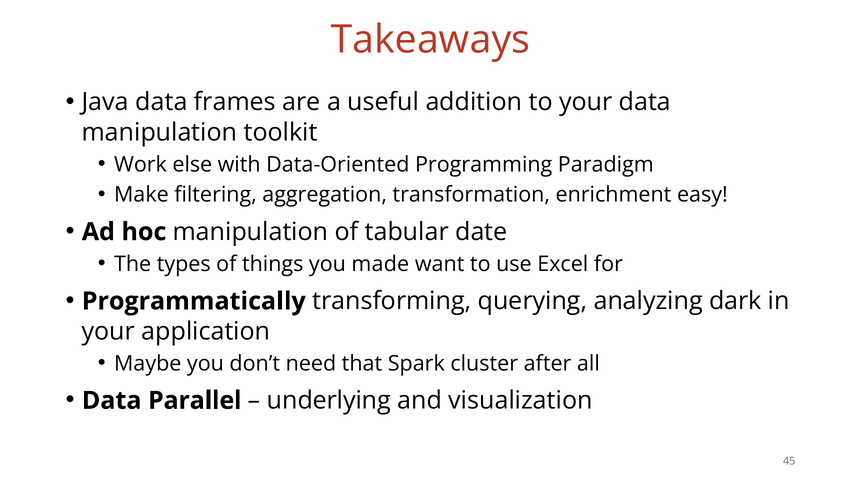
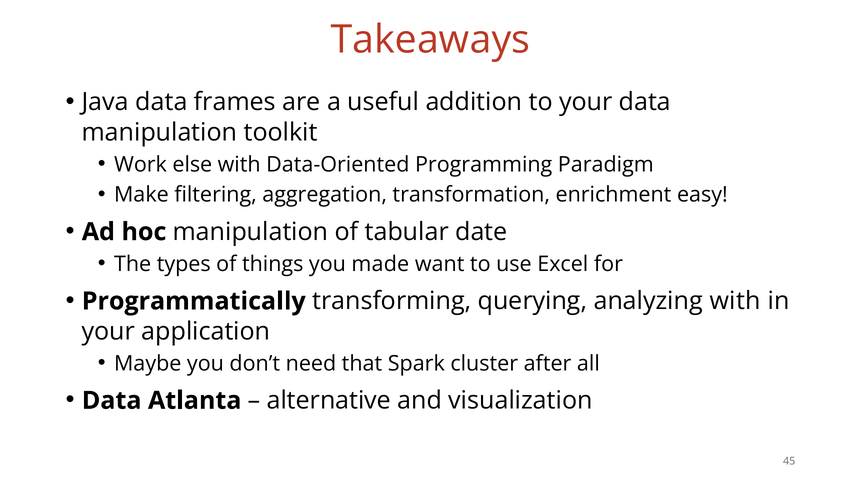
analyzing dark: dark -> with
Parallel: Parallel -> Atlanta
underlying: underlying -> alternative
